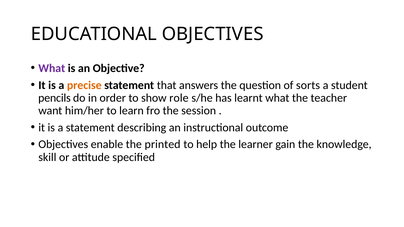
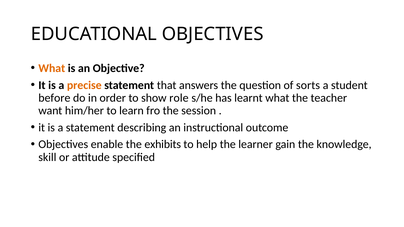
What at (52, 68) colour: purple -> orange
pencils: pencils -> before
printed: printed -> exhibits
